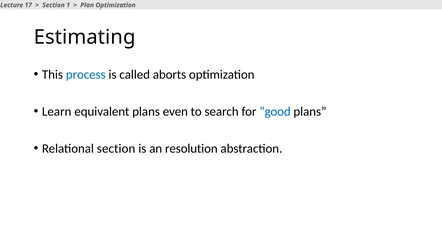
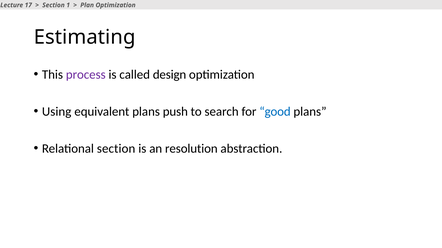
process colour: blue -> purple
aborts: aborts -> design
Learn: Learn -> Using
even: even -> push
